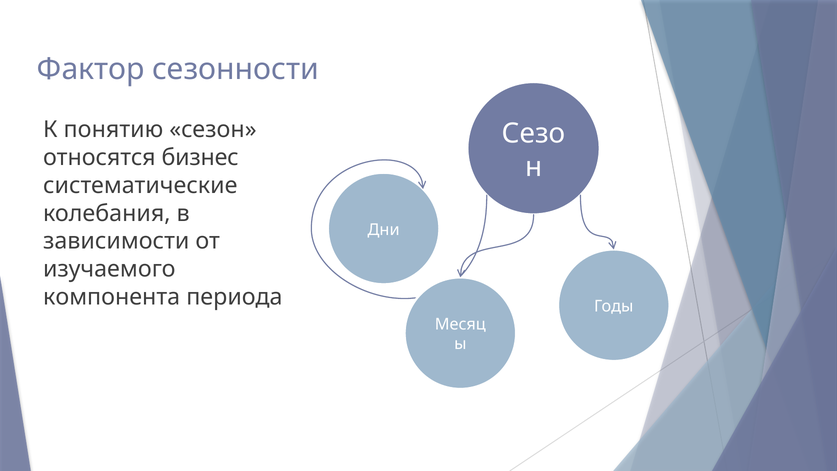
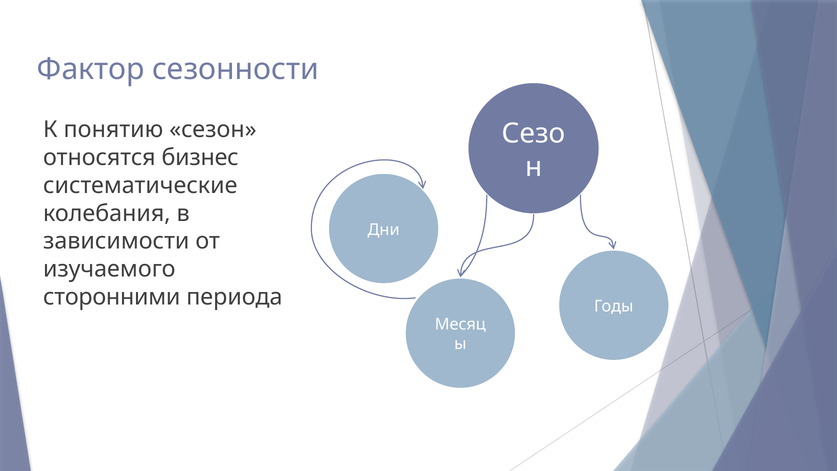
компонента: компонента -> сторонними
